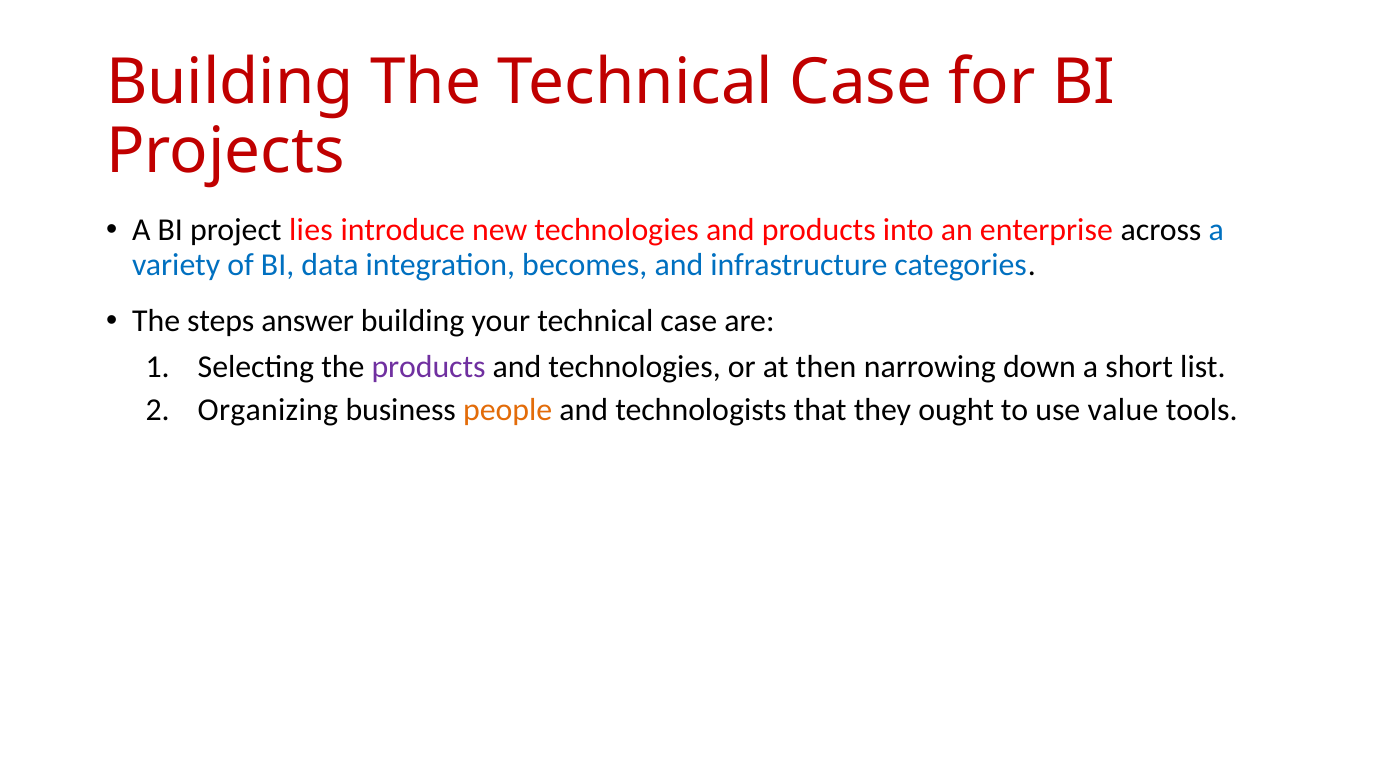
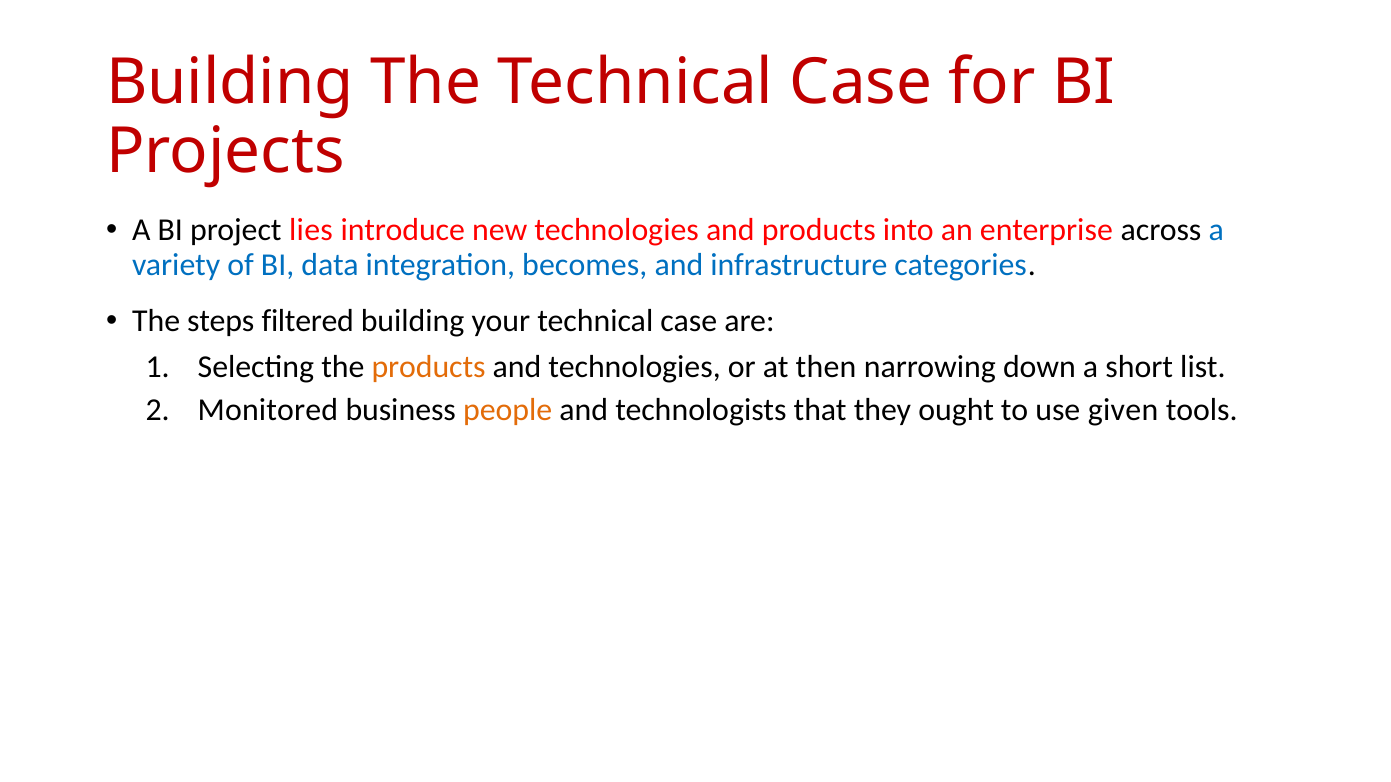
answer: answer -> filtered
products at (429, 367) colour: purple -> orange
Organizing: Organizing -> Monitored
value: value -> given
